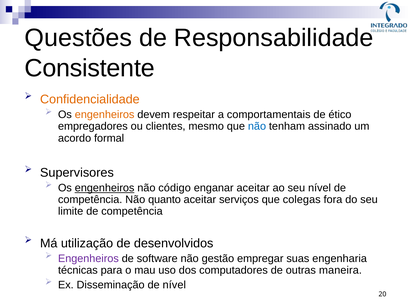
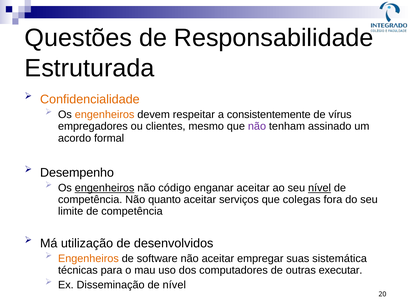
Consistente: Consistente -> Estruturada
comportamentais: comportamentais -> consistentemente
ético: ético -> vírus
não at (257, 127) colour: blue -> purple
Supervisores: Supervisores -> Desempenho
nível at (320, 188) underline: none -> present
Engenheiros at (88, 259) colour: purple -> orange
não gestão: gestão -> aceitar
engenharia: engenharia -> sistemática
maneira: maneira -> executar
